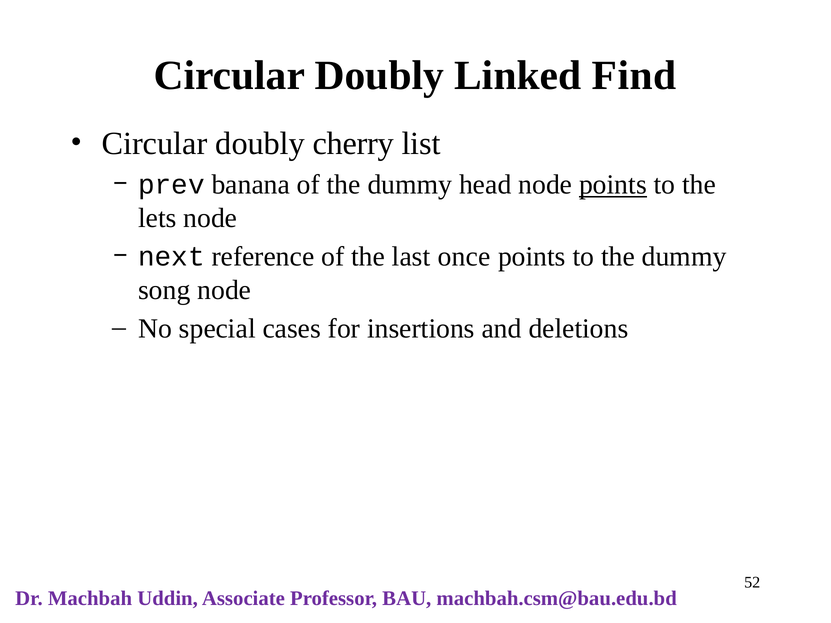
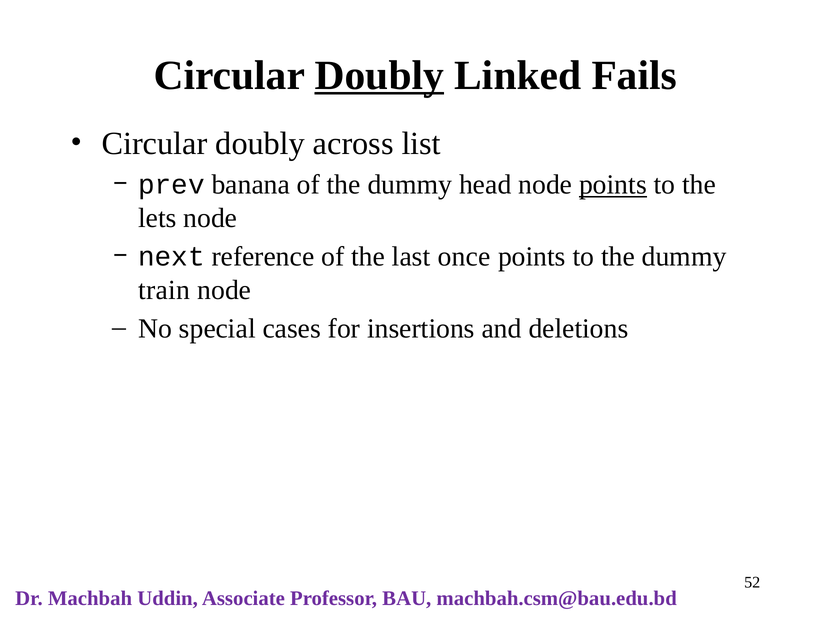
Doubly at (379, 76) underline: none -> present
Find: Find -> Fails
cherry: cherry -> across
song: song -> train
